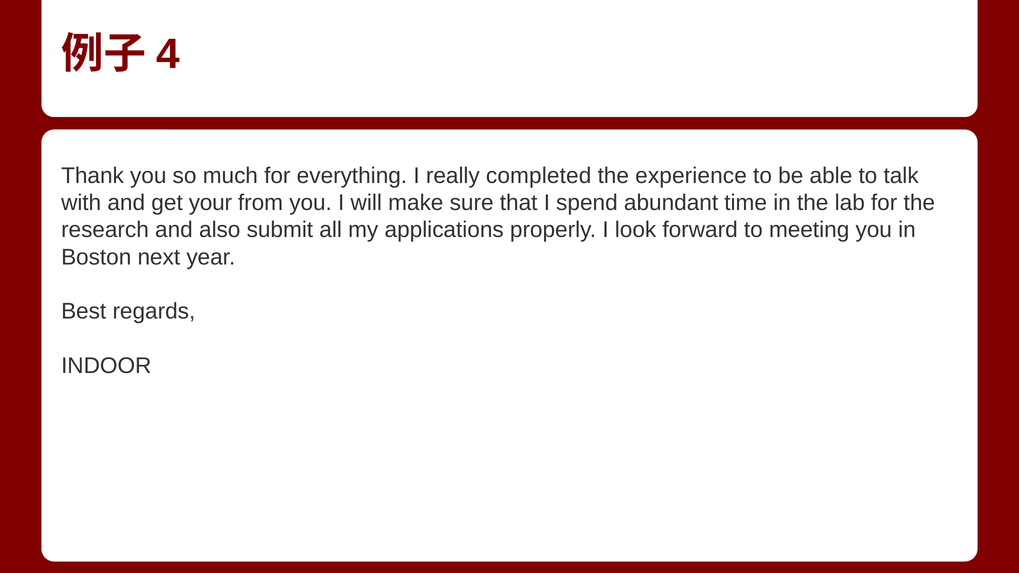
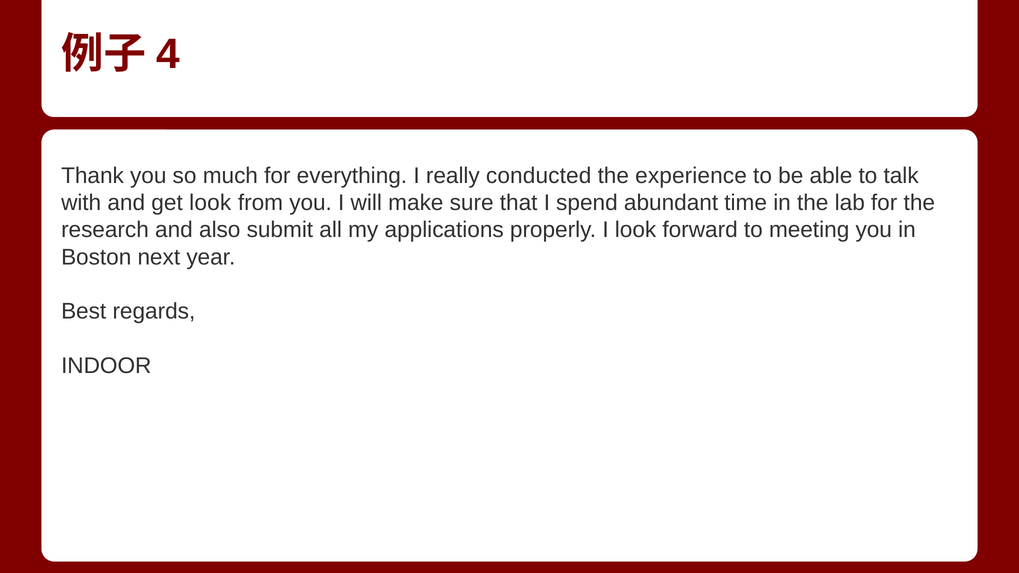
completed: completed -> conducted
get your: your -> look
